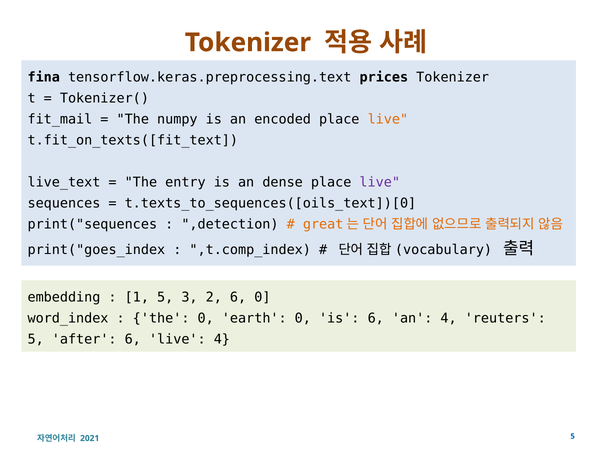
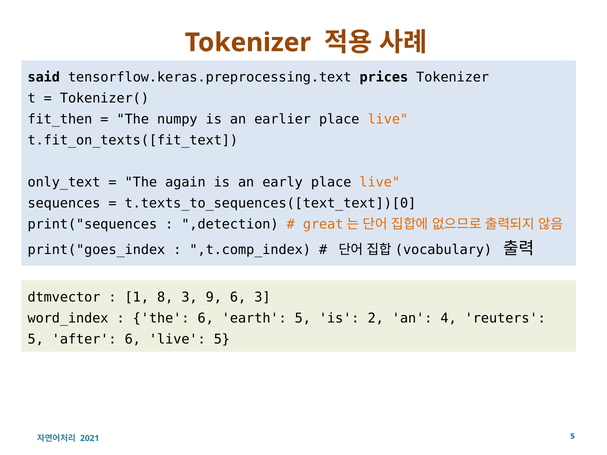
fina: fina -> said
fit_mail: fit_mail -> fit_then
encoded: encoded -> earlier
live_text: live_text -> only_text
entry: entry -> again
dense: dense -> early
live at (380, 182) colour: purple -> orange
t.texts_to_sequences([oils_text])[0: t.texts_to_sequences([oils_text])[0 -> t.texts_to_sequences([text_text])[0
embedding: embedding -> dtmvector
1 5: 5 -> 8
2: 2 -> 9
6 0: 0 -> 3
the 0: 0 -> 6
earth 0: 0 -> 5
is 6: 6 -> 2
live 4: 4 -> 5
